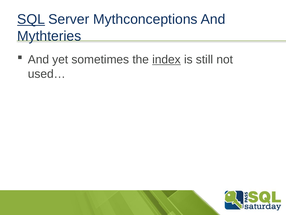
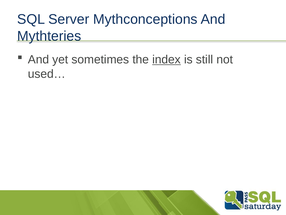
SQL underline: present -> none
